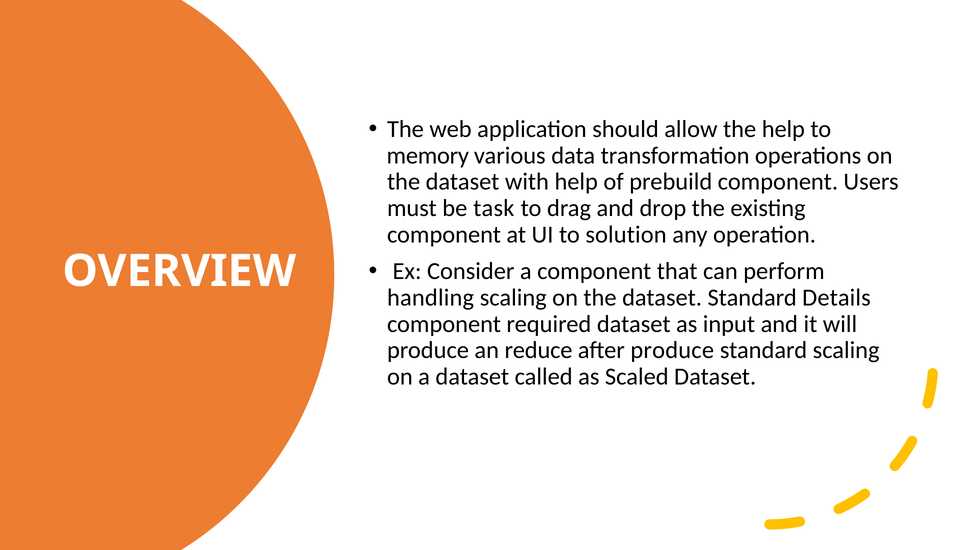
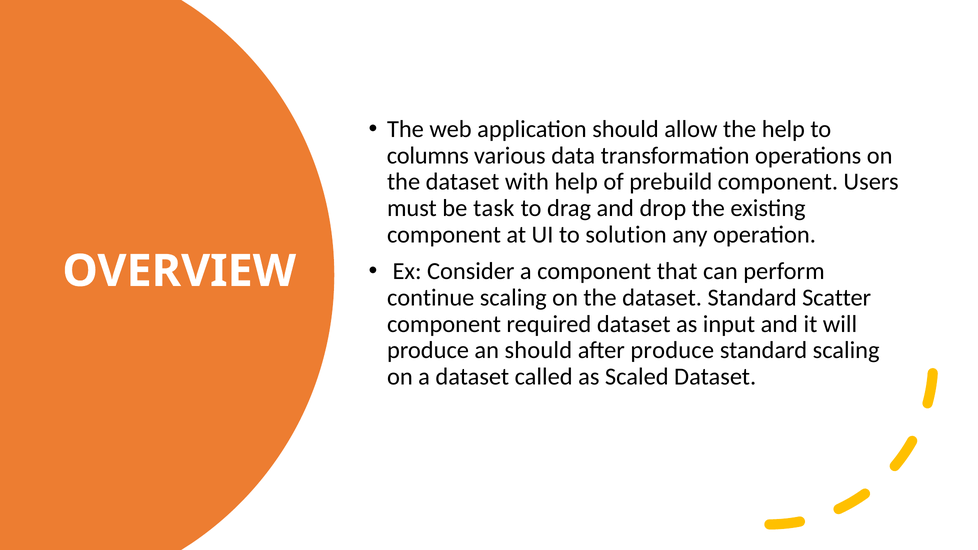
memory: memory -> columns
handling: handling -> continue
Details: Details -> Scatter
an reduce: reduce -> should
